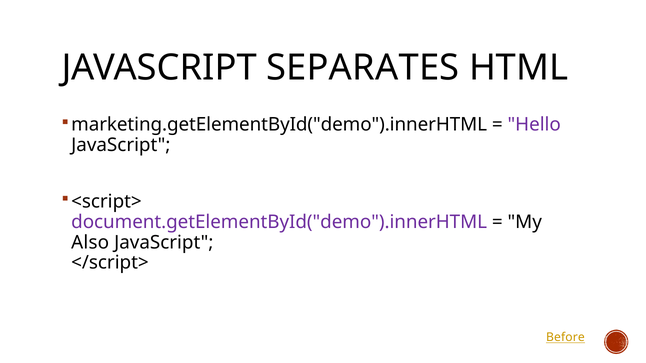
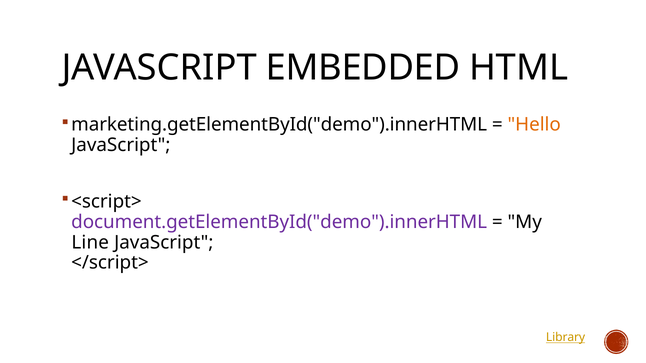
SEPARATES: SEPARATES -> EMBEDDED
Hello colour: purple -> orange
Also: Also -> Line
Before: Before -> Library
